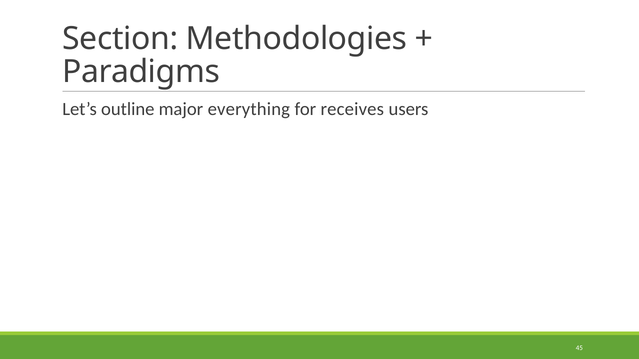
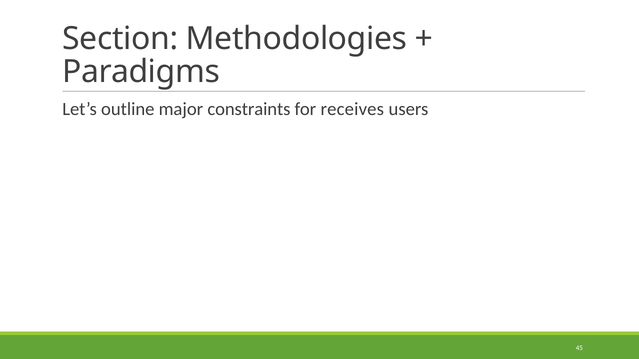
everything: everything -> constraints
